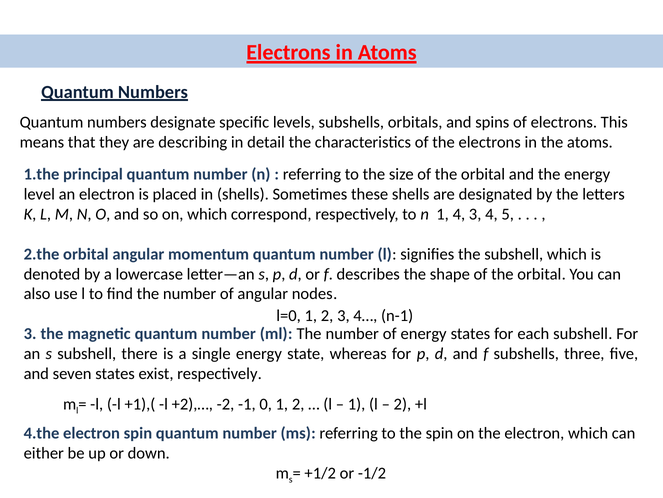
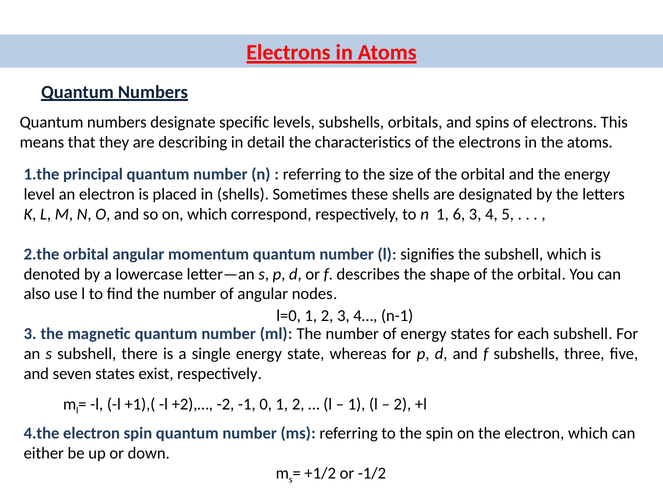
1 4: 4 -> 6
